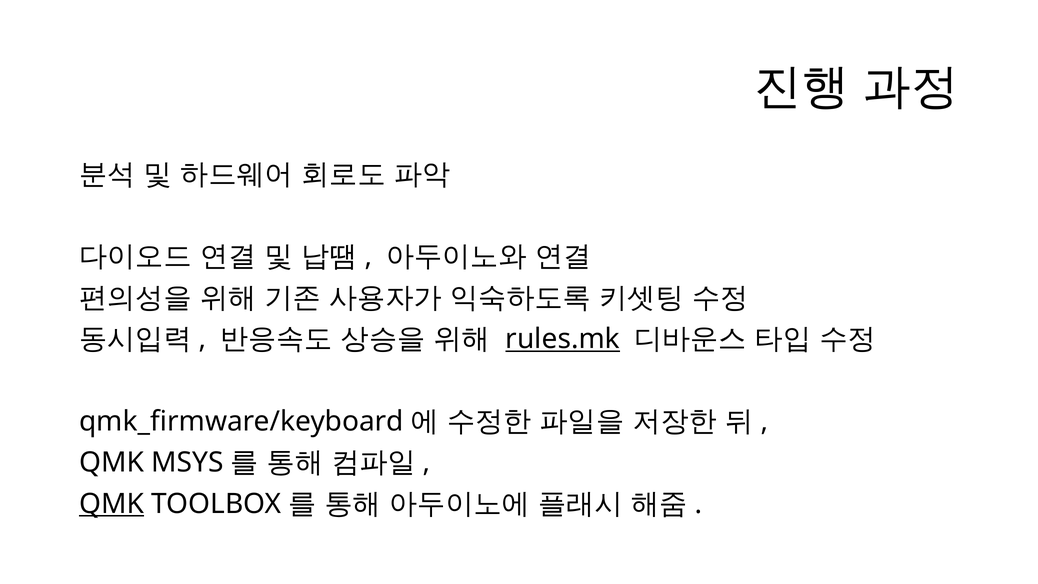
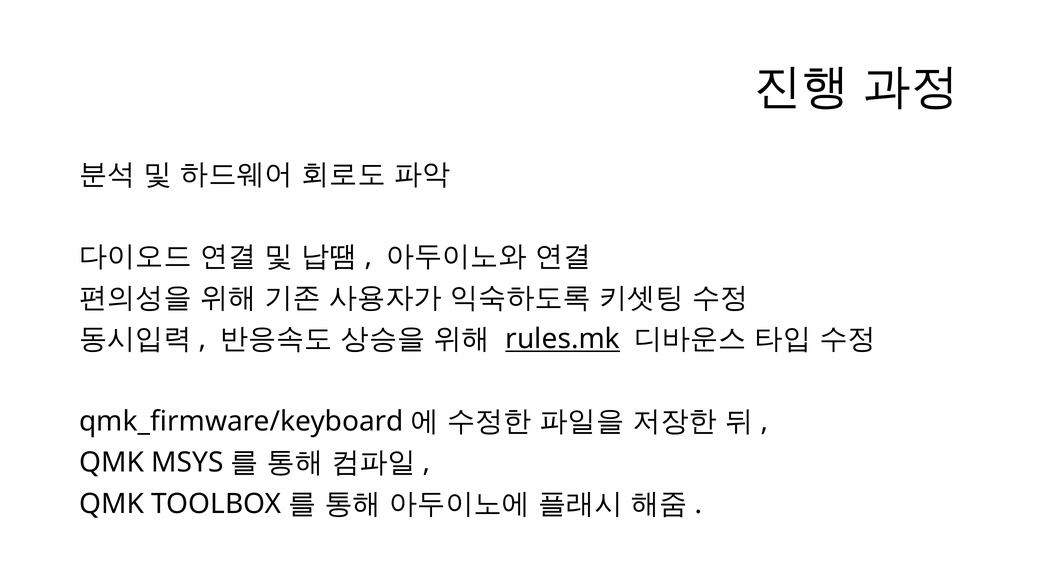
QMK at (112, 504) underline: present -> none
